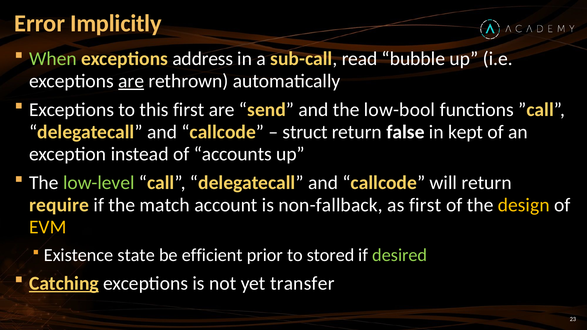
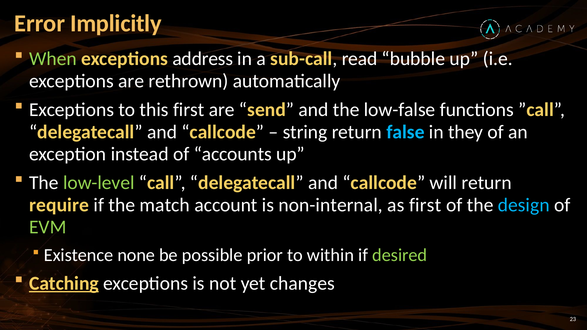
are at (131, 81) underline: present -> none
low-bool: low-bool -> low-false
struct: struct -> string
false colour: white -> light blue
kept: kept -> they
non-fallback: non-fallback -> non-internal
design colour: yellow -> light blue
EVM colour: yellow -> light green
state: state -> none
efficient: efficient -> possible
stored: stored -> within
transfer: transfer -> changes
